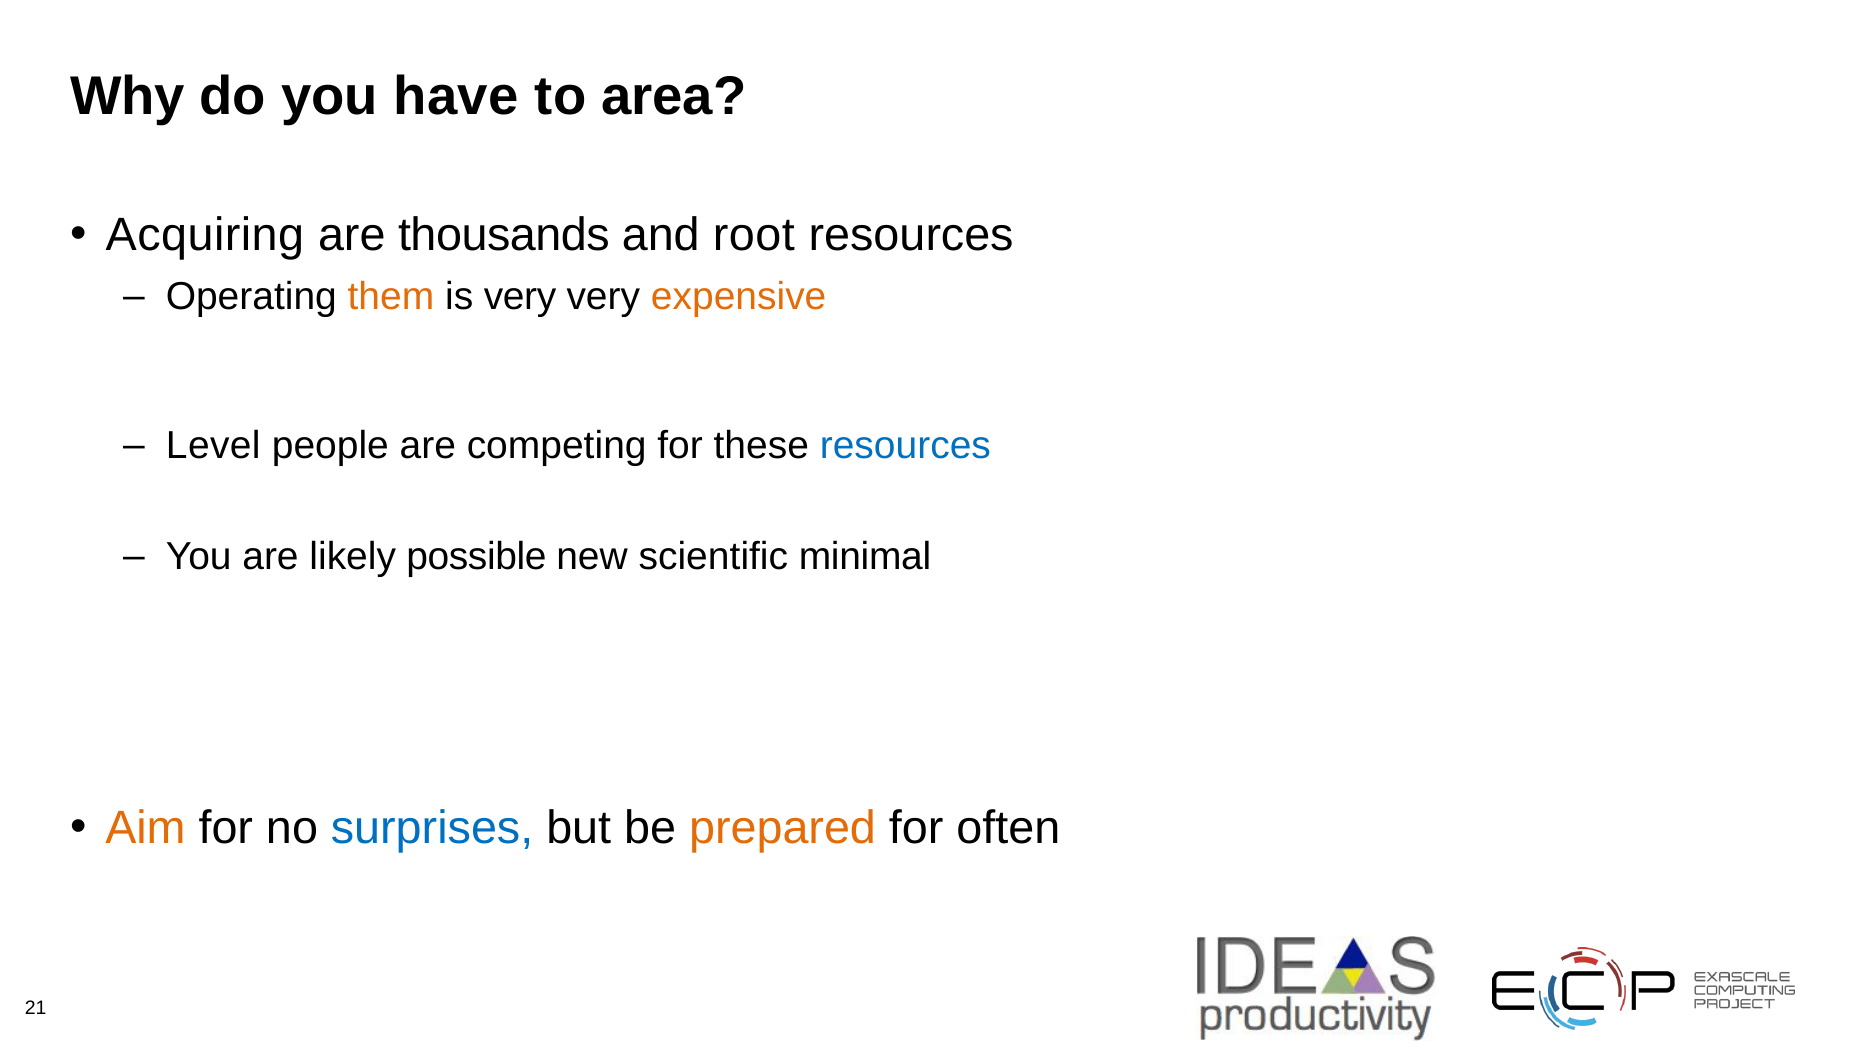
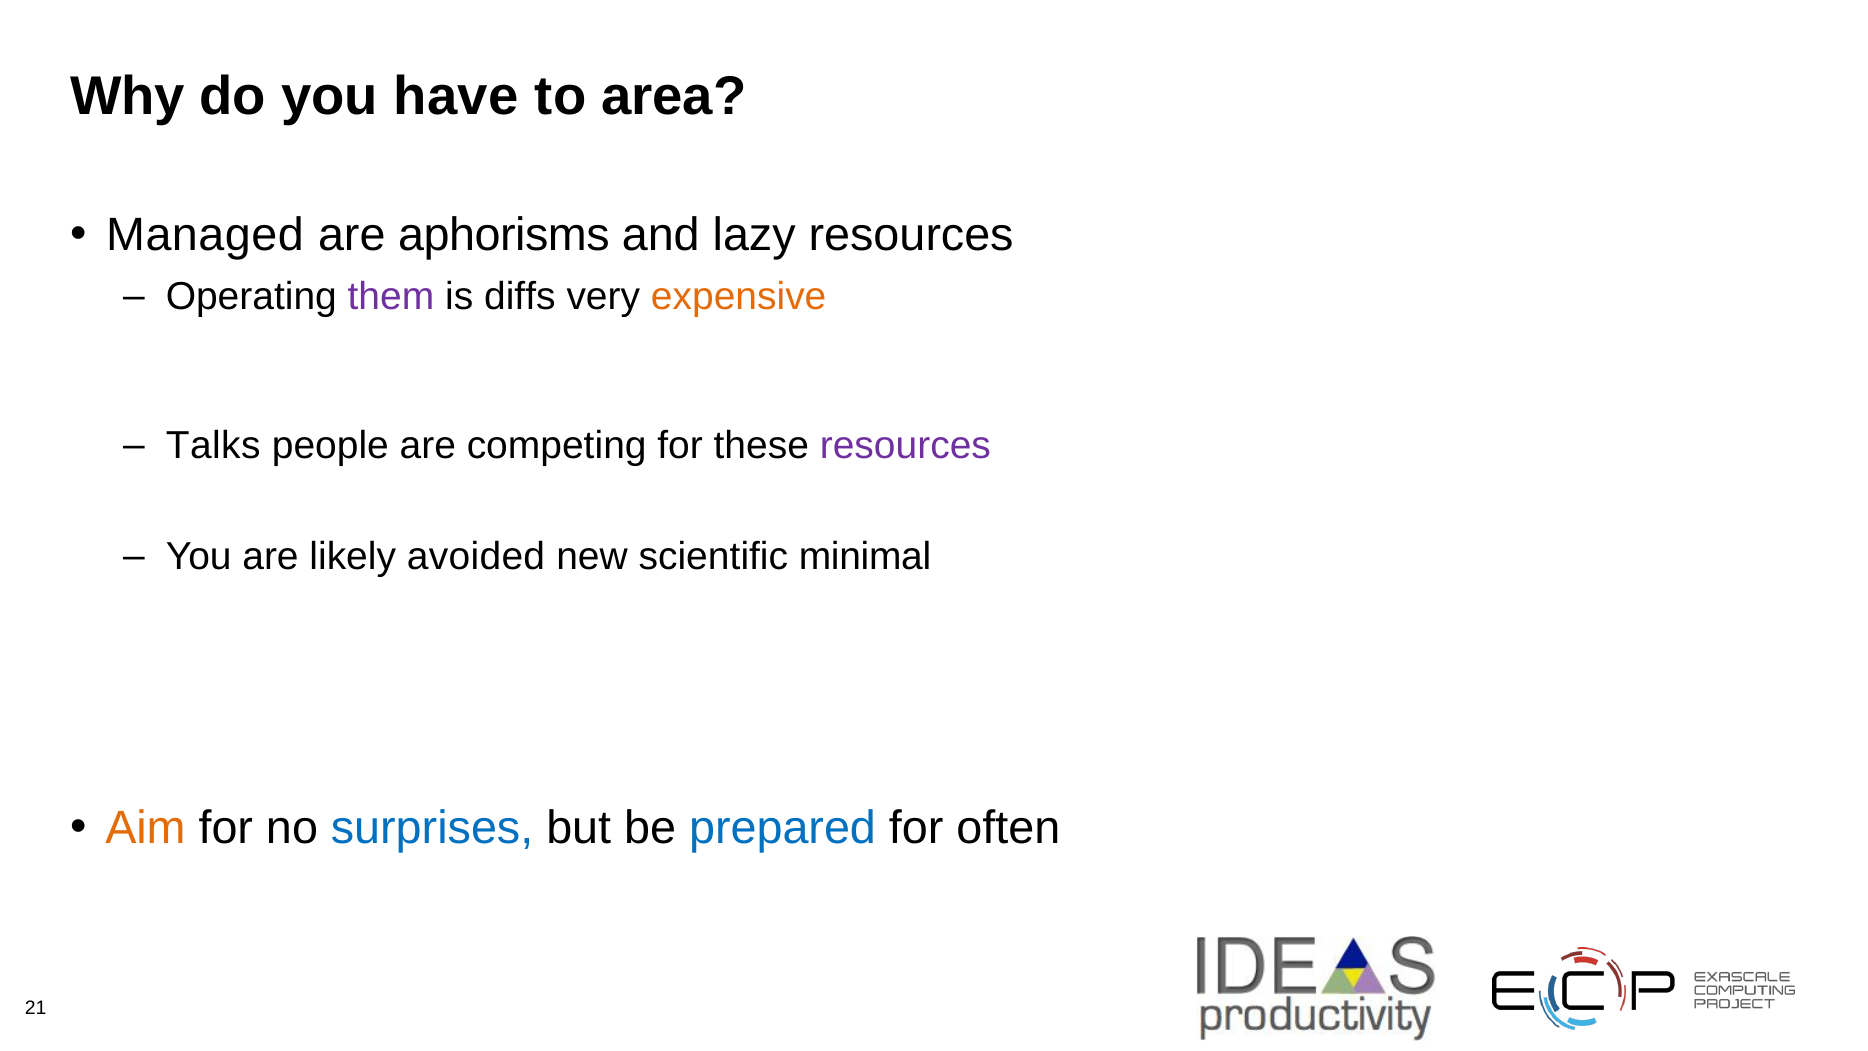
Acquiring: Acquiring -> Managed
are thousands: thousands -> aphorisms
root: root -> lazy
them colour: orange -> purple
is very: very -> diffs
Level: Level -> Talks
resources at (905, 446) colour: blue -> purple
possible: possible -> avoided
prepared colour: orange -> blue
